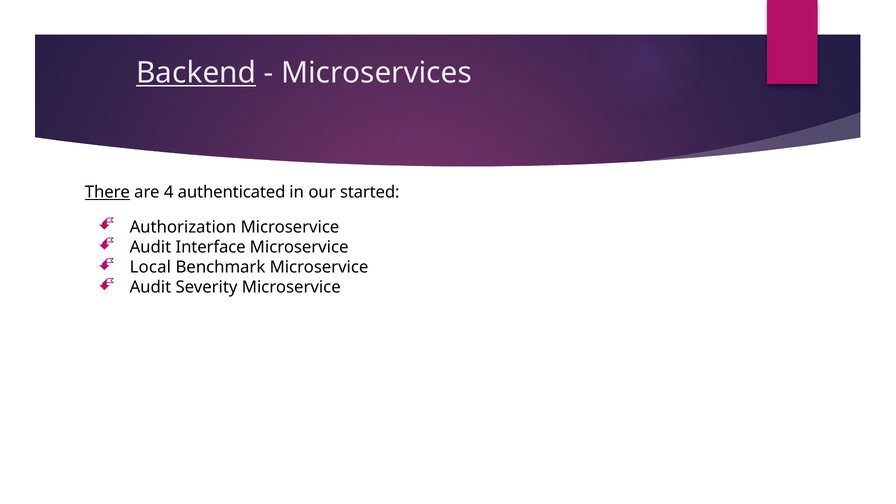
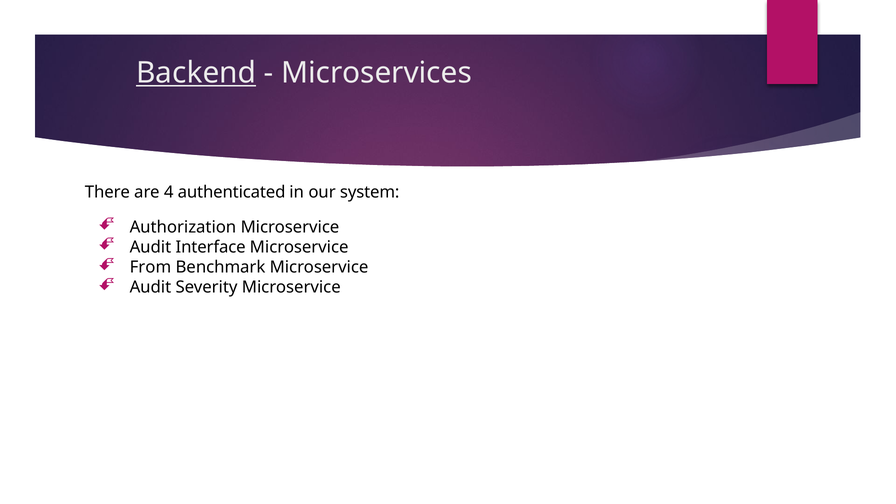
There underline: present -> none
started: started -> system
Local: Local -> From
